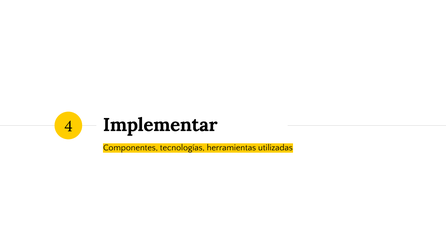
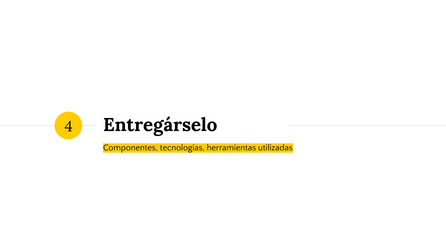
Implementar: Implementar -> Entregárselo
